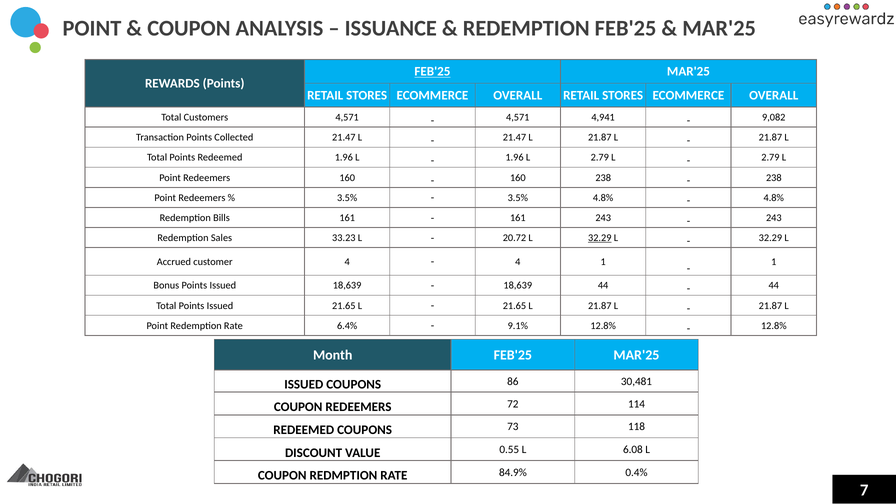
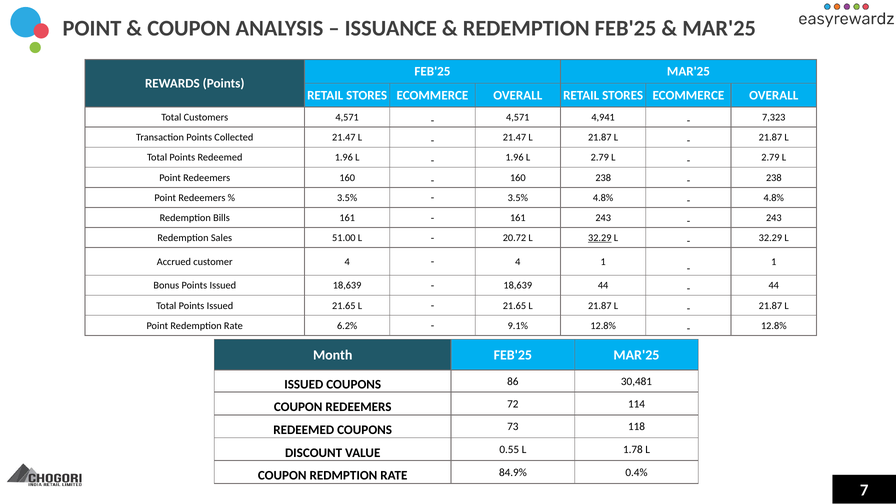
FEB'25 at (432, 72) underline: present -> none
9,082: 9,082 -> 7,323
33.23: 33.23 -> 51.00
6.4%: 6.4% -> 6.2%
6.08: 6.08 -> 1.78
